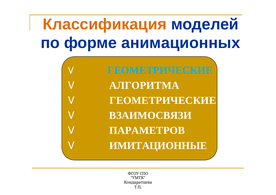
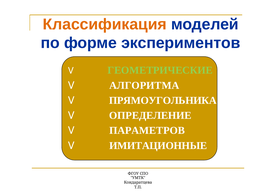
анимационных: анимационных -> экспериментов
ГЕОМЕТРИЧЕСКИЕ at (160, 70) colour: light blue -> light green
ГЕОМЕТРИЧЕСКИЕ at (163, 101): ГЕОМЕТРИЧЕСКИЕ -> ПРЯМОУГОЛЬНИКА
ВЗАИМОСВЯЗИ: ВЗАИМОСВЯЗИ -> ОПРЕДЕЛЕНИЕ
